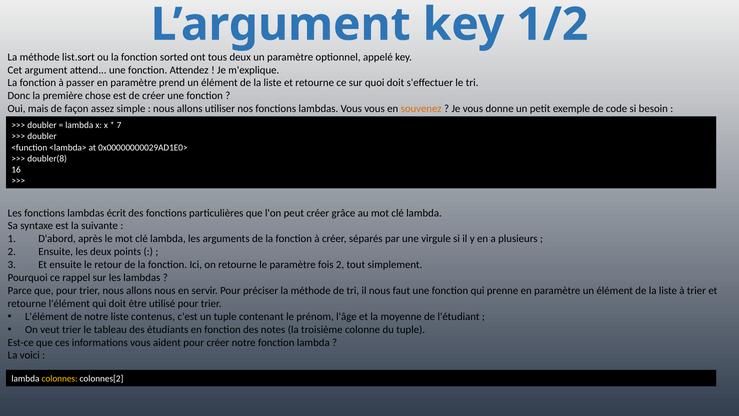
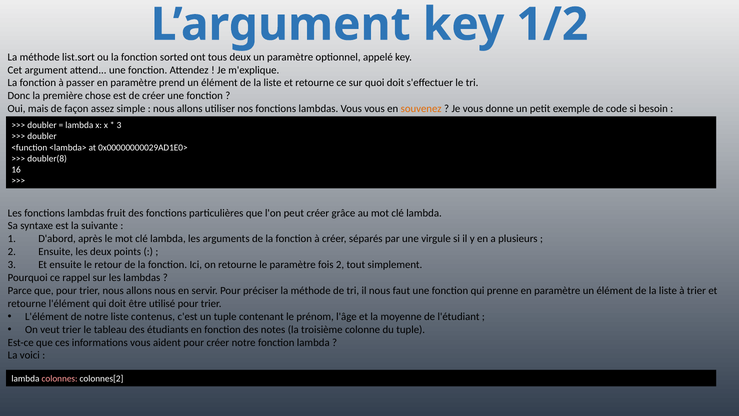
7 at (119, 125): 7 -> 3
écrit: écrit -> fruit
colonnes colour: yellow -> pink
